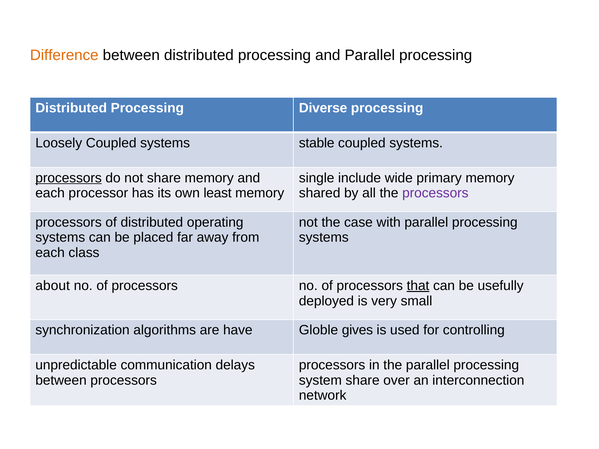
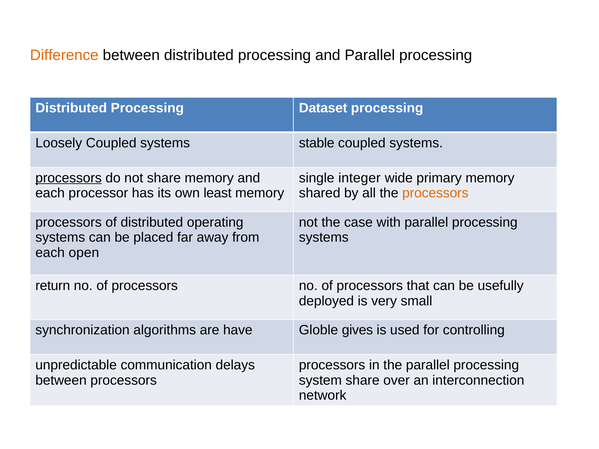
Diverse: Diverse -> Dataset
include: include -> integer
processors at (435, 193) colour: purple -> orange
class: class -> open
about: about -> return
that underline: present -> none
